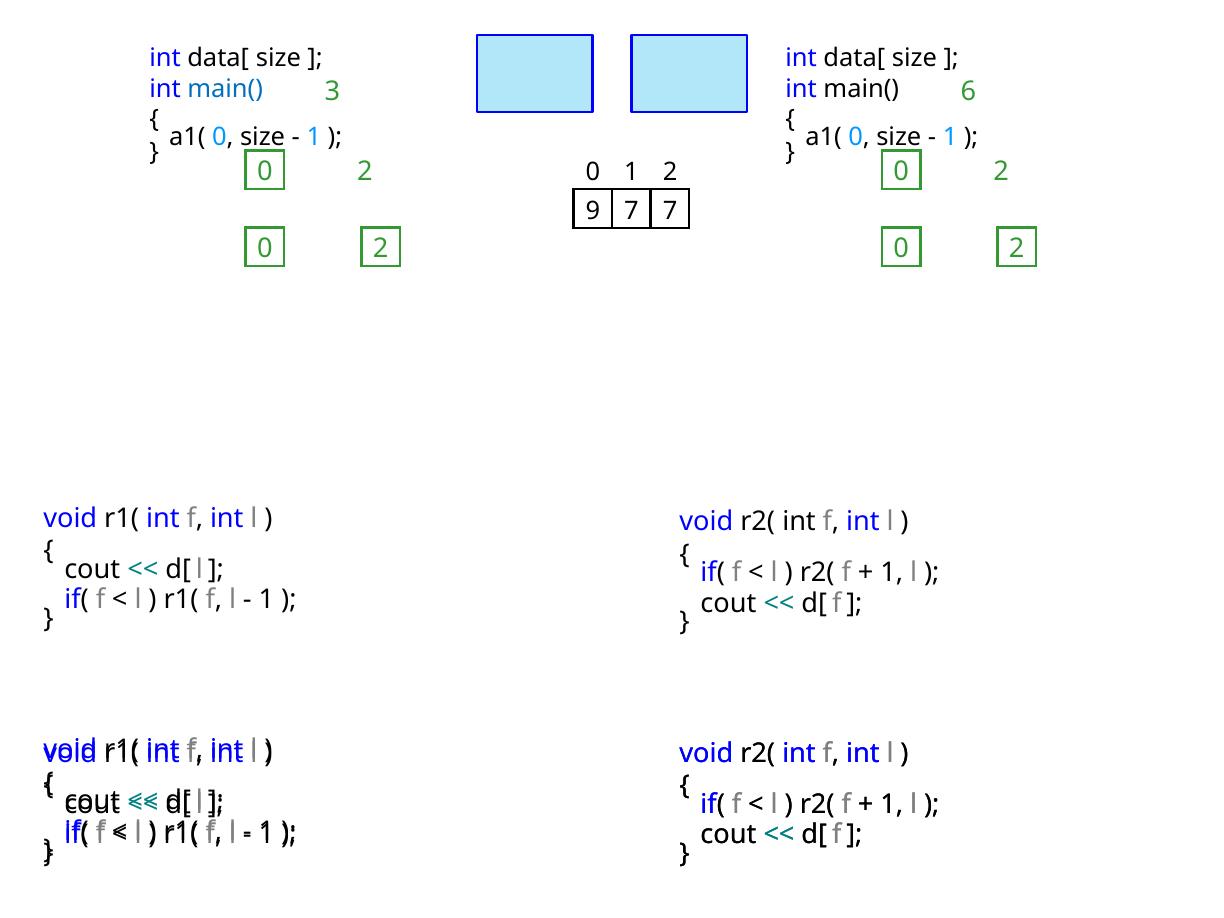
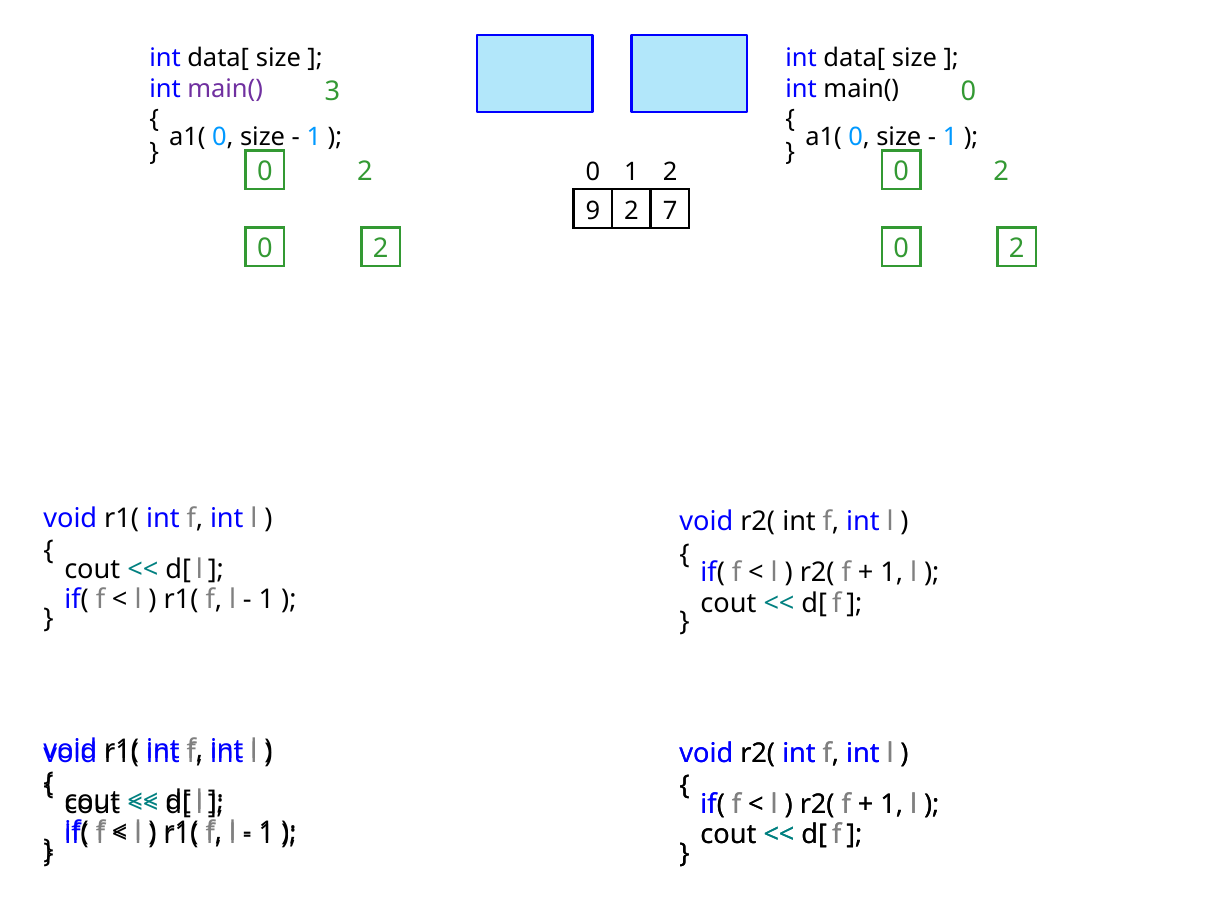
main( at (225, 89) colour: blue -> purple
3 6: 6 -> 0
9 7: 7 -> 2
